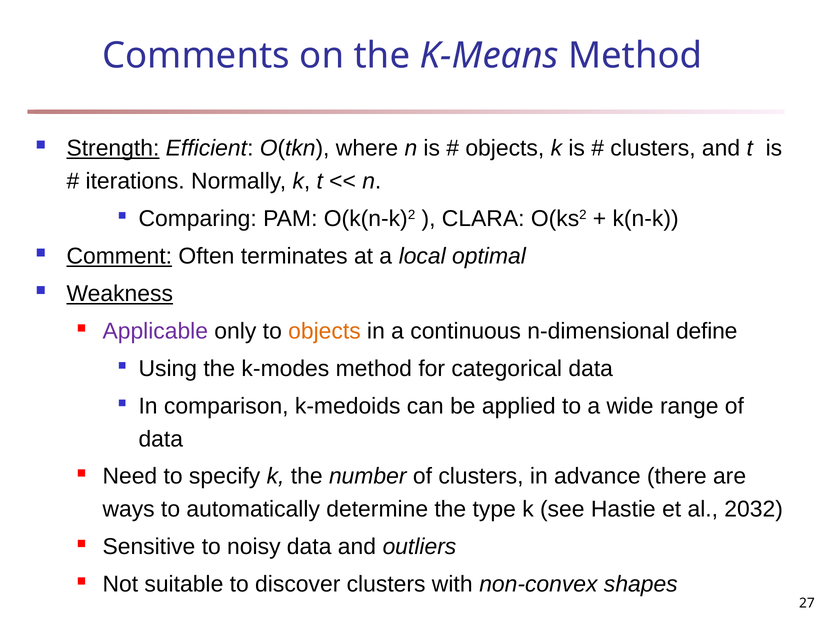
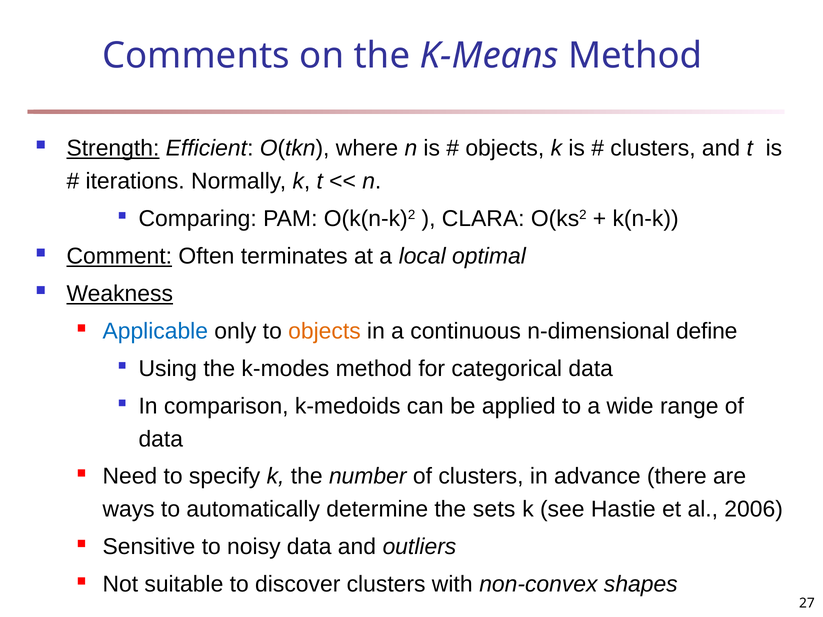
Applicable colour: purple -> blue
type: type -> sets
2032: 2032 -> 2006
